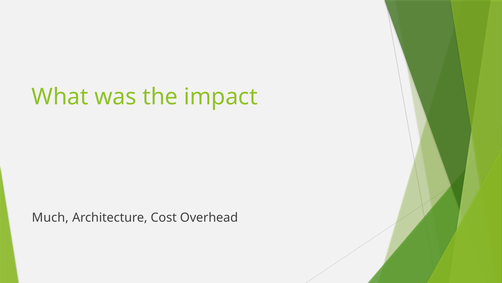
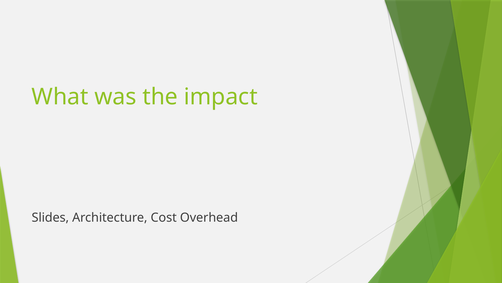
Much: Much -> Slides
